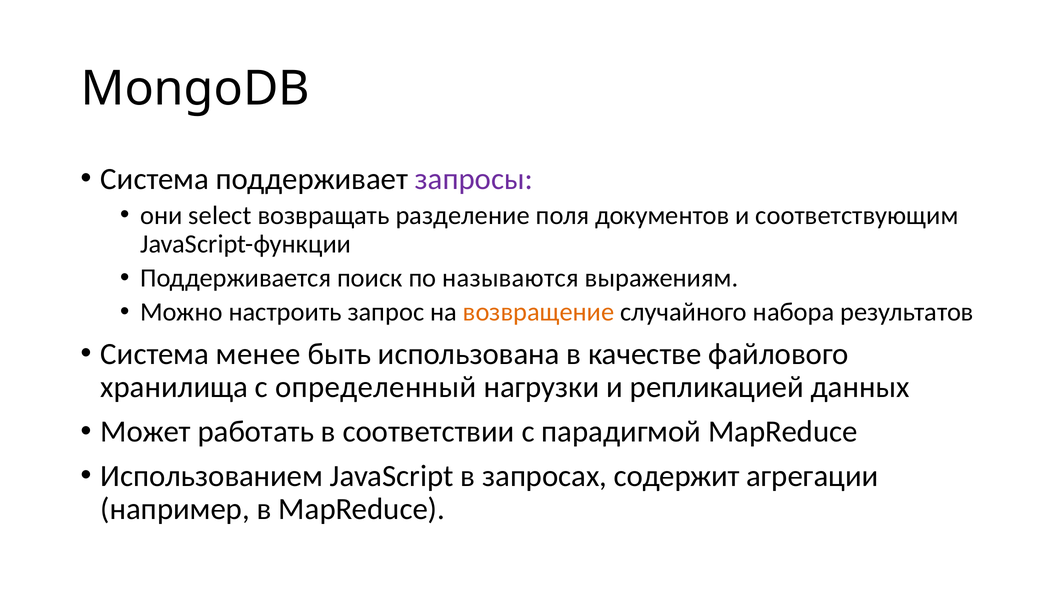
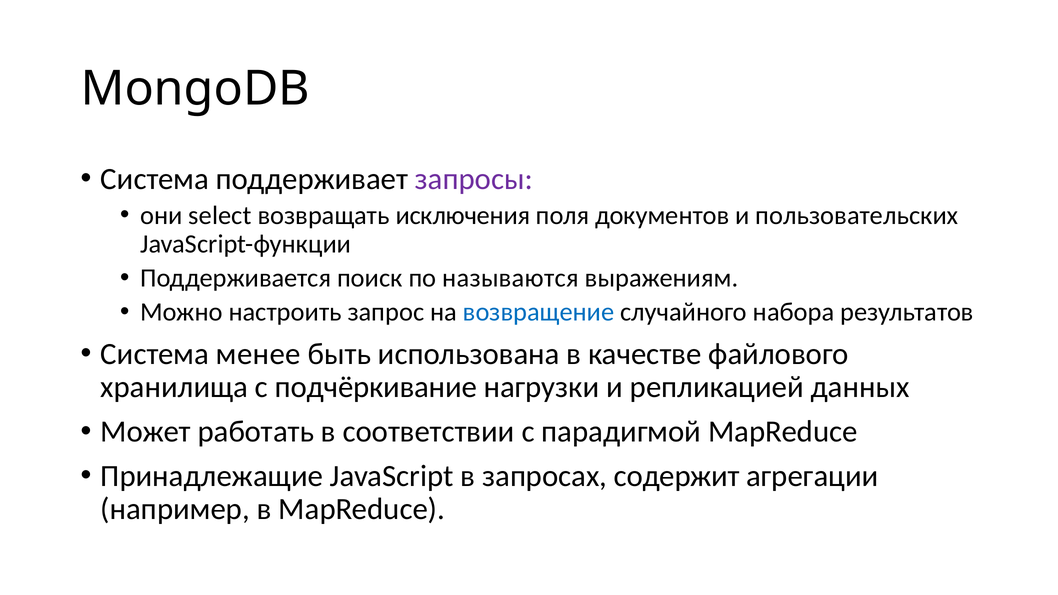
разделение: разделение -> исключения
соответствующим: соответствующим -> пользовательских
возвращение colour: orange -> blue
определенный: определенный -> подчёркивание
Использованием: Использованием -> Принадлежащие
